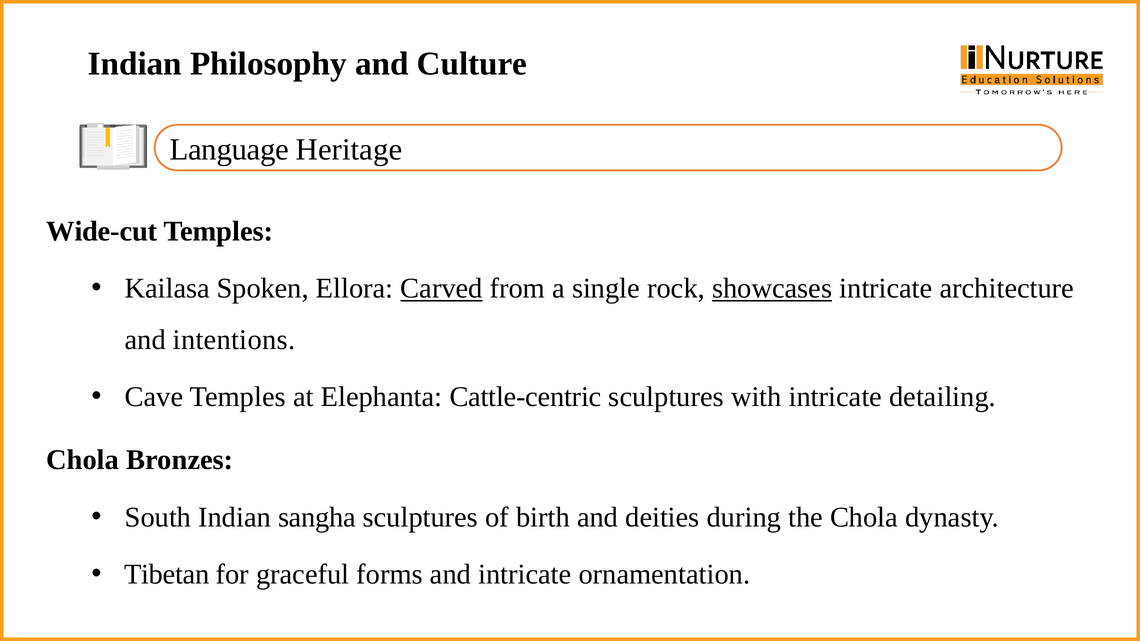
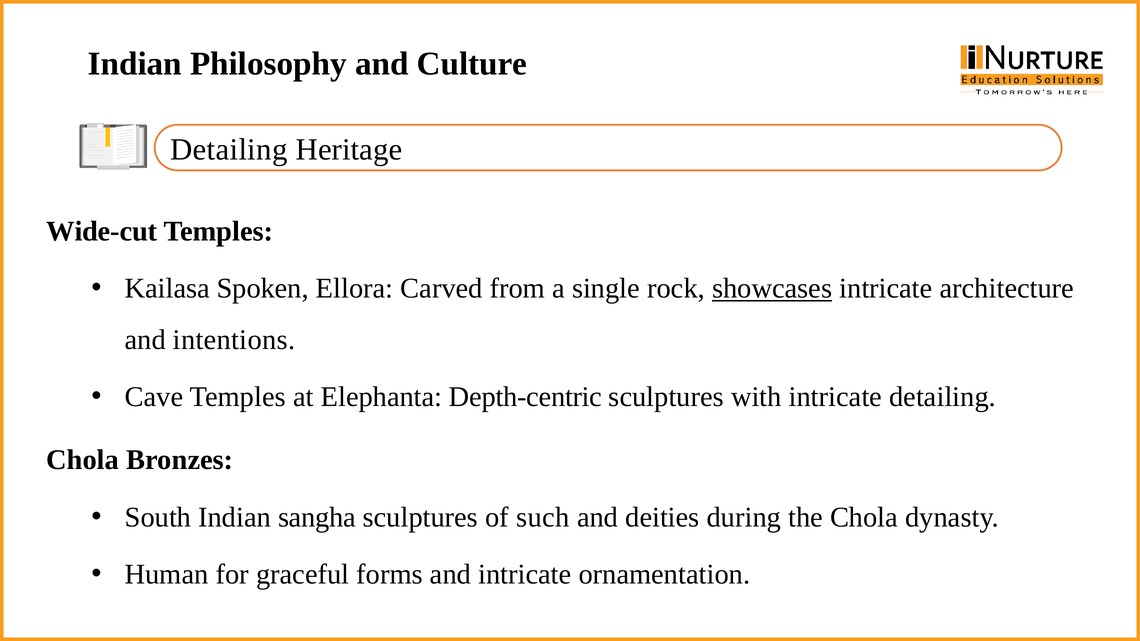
Language at (229, 150): Language -> Detailing
Carved underline: present -> none
Cattle-centric: Cattle-centric -> Depth-centric
birth: birth -> such
Tibetan: Tibetan -> Human
